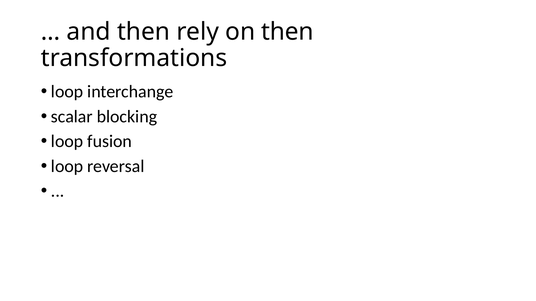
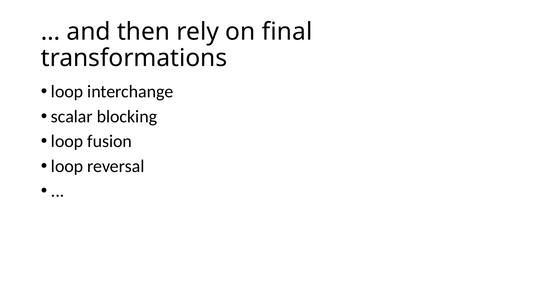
on then: then -> final
